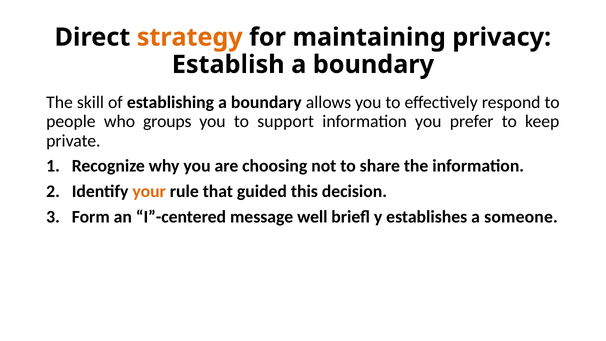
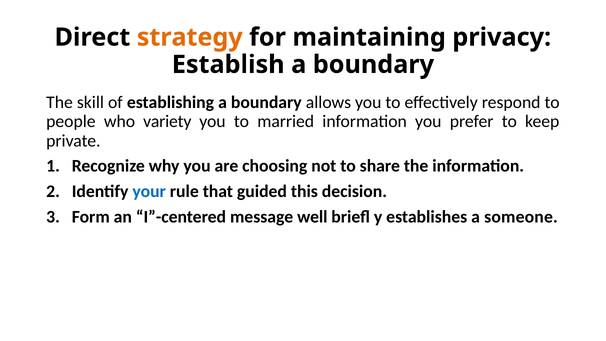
groups: groups -> variety
support: support -> married
your colour: orange -> blue
